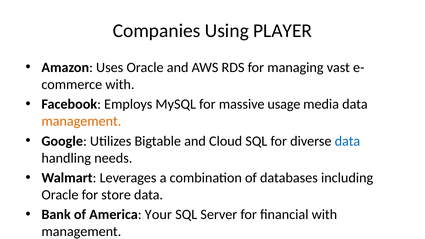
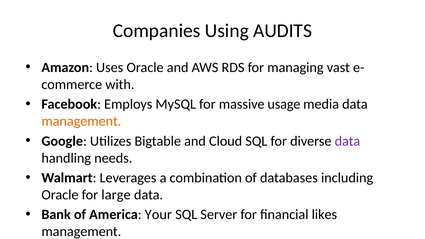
PLAYER: PLAYER -> AUDITS
data at (347, 141) colour: blue -> purple
store: store -> large
financial with: with -> likes
